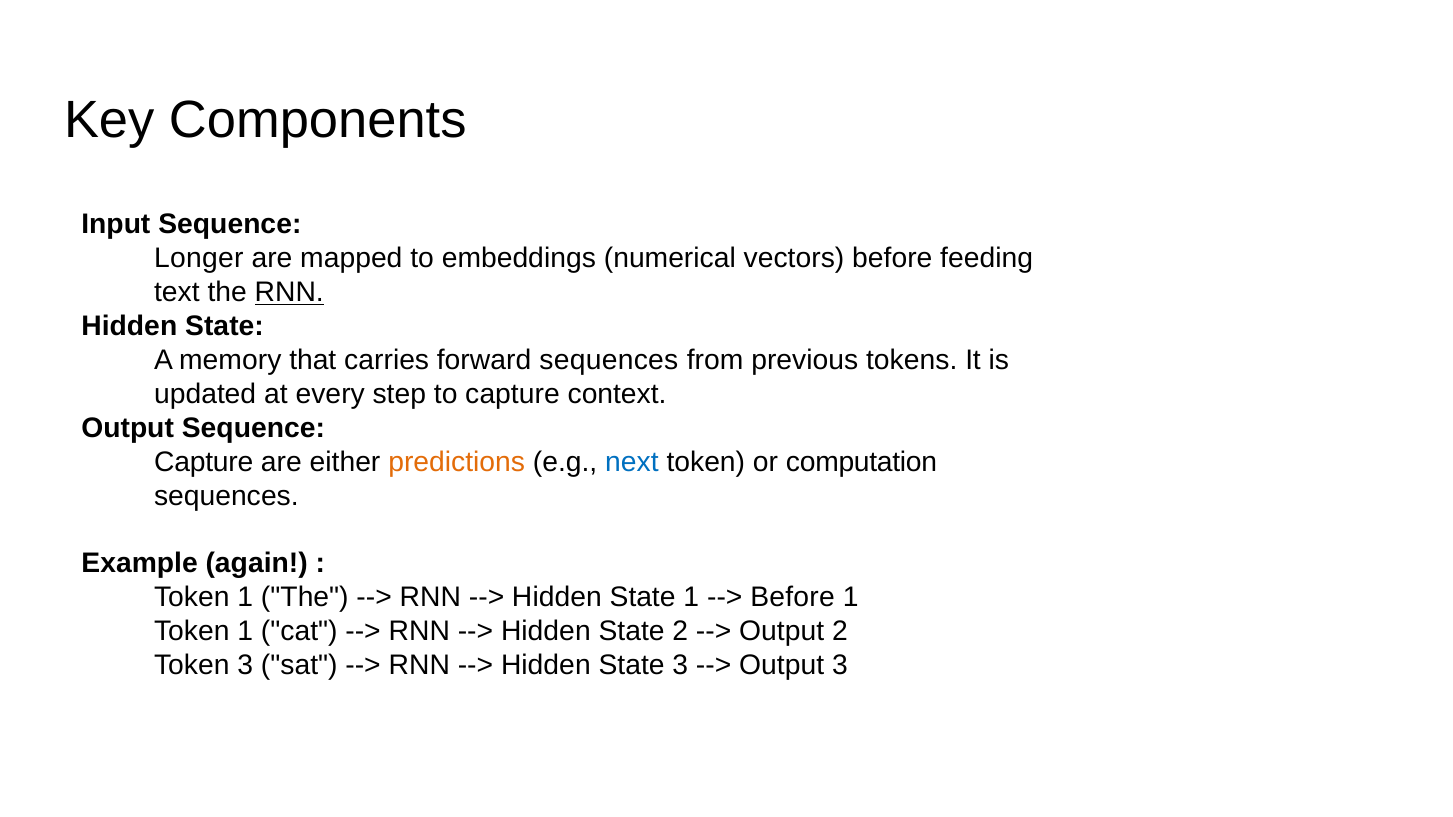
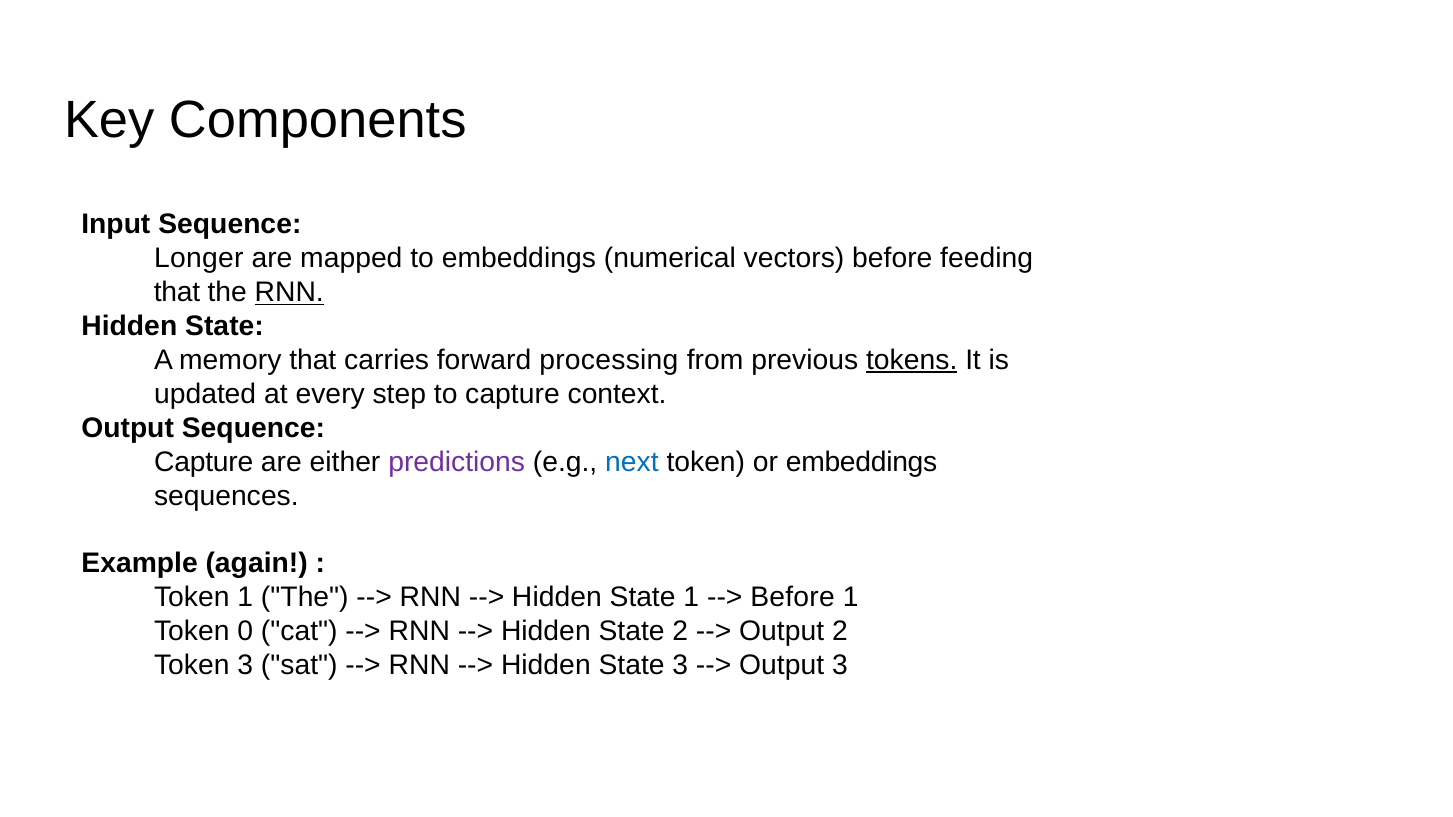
text at (177, 292): text -> that
forward sequences: sequences -> processing
tokens underline: none -> present
predictions colour: orange -> purple
or computation: computation -> embeddings
1 at (245, 632): 1 -> 0
